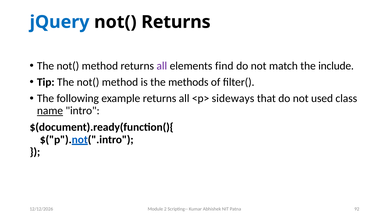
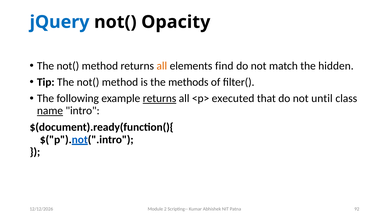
not( Returns: Returns -> Opacity
all at (162, 66) colour: purple -> orange
include: include -> hidden
returns at (160, 98) underline: none -> present
sideways: sideways -> executed
used: used -> until
